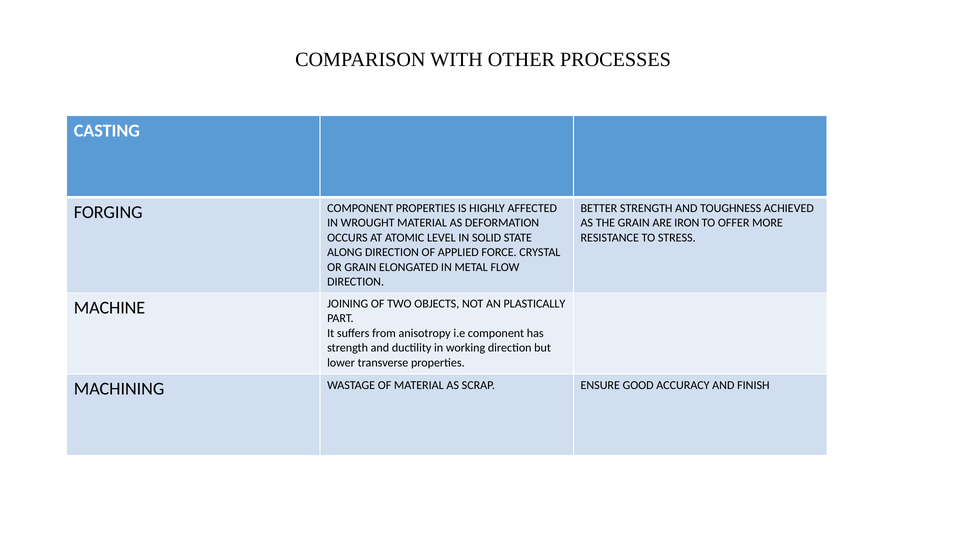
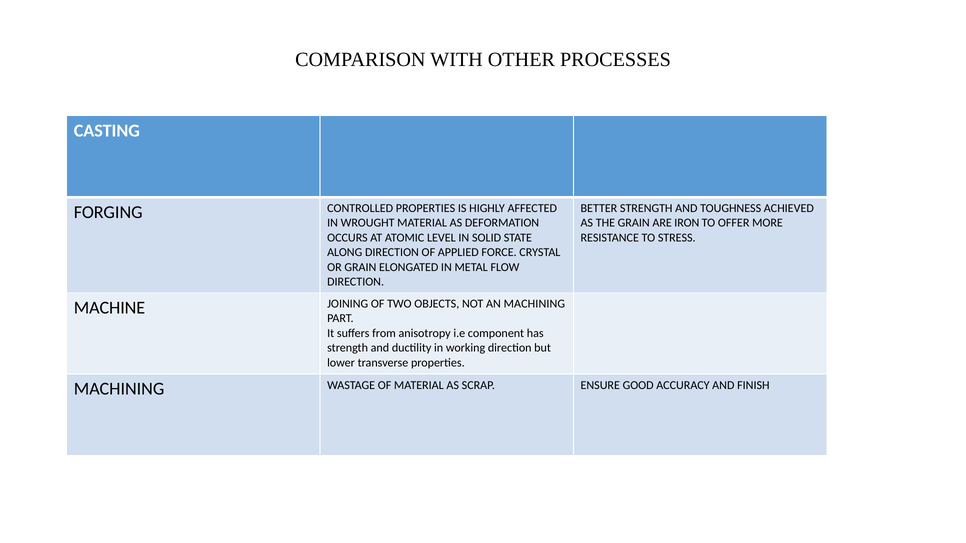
FORGING COMPONENT: COMPONENT -> CONTROLLED
AN PLASTICALLY: PLASTICALLY -> MACHINING
